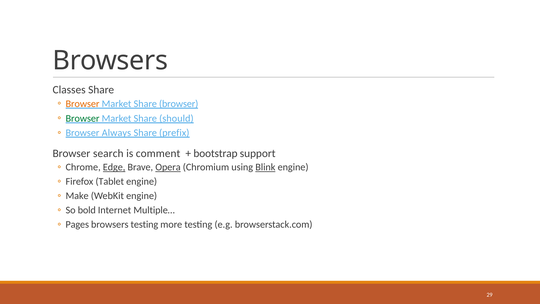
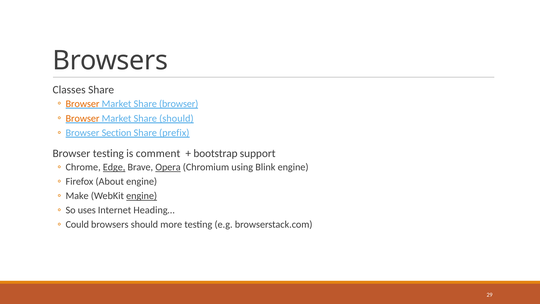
Browser at (83, 118) colour: green -> orange
Always: Always -> Section
Browser search: search -> testing
Blink underline: present -> none
Tablet: Tablet -> About
engine at (142, 196) underline: none -> present
bold: bold -> uses
Multiple…: Multiple… -> Heading…
Pages: Pages -> Could
browsers testing: testing -> should
